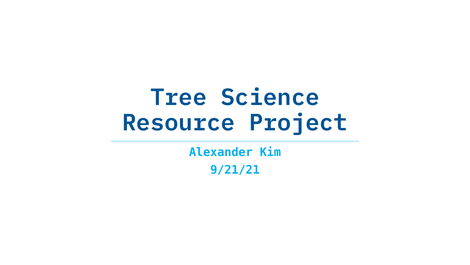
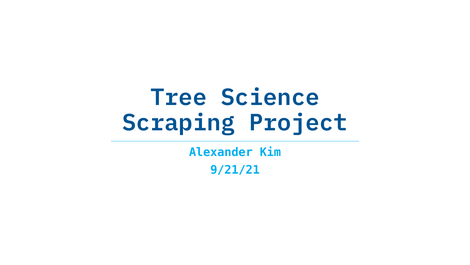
Resource: Resource -> Scraping
